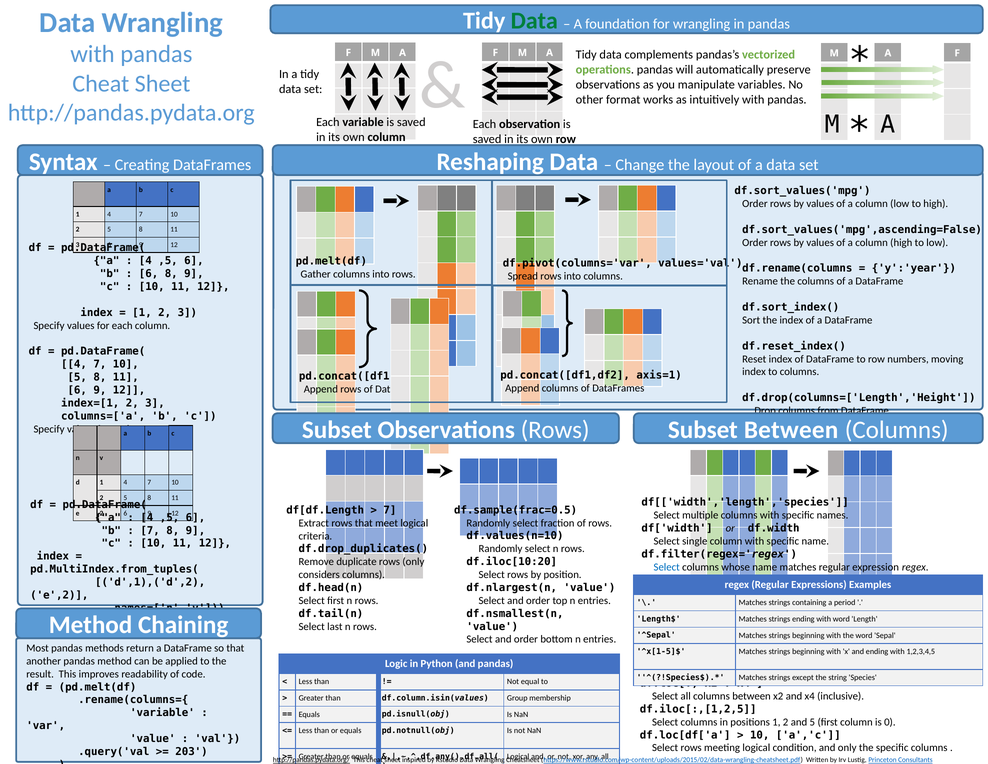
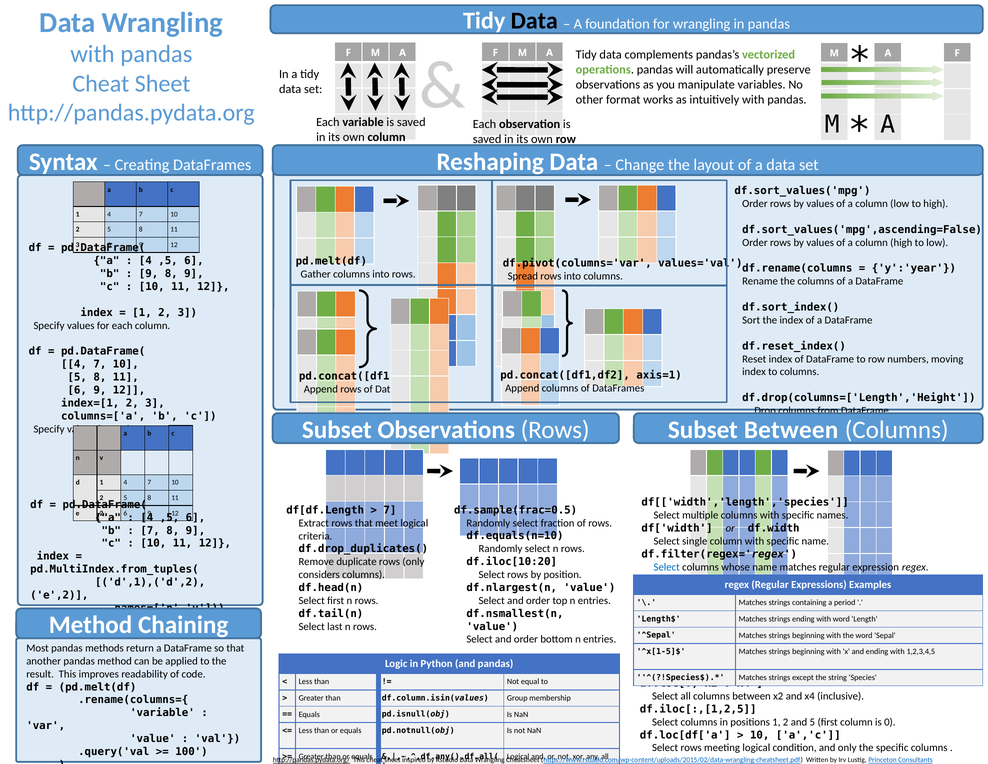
Data at (534, 21) colour: green -> black
6 at (149, 274): 6 -> 9
df.values(n=10: df.values(n=10 -> df.equals(n=10
203: 203 -> 100
